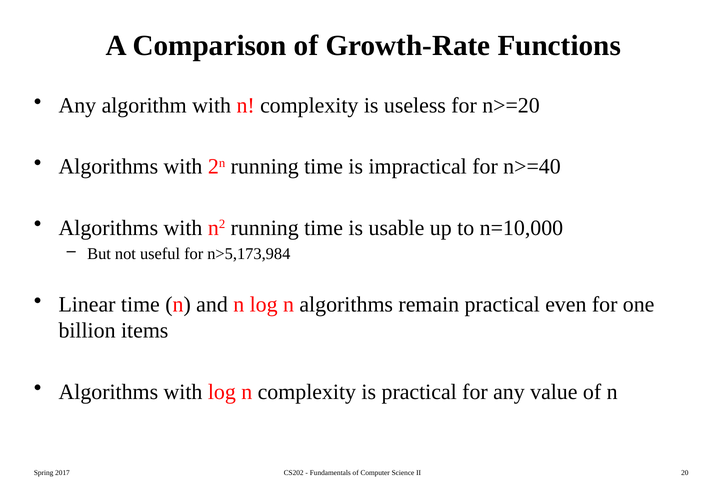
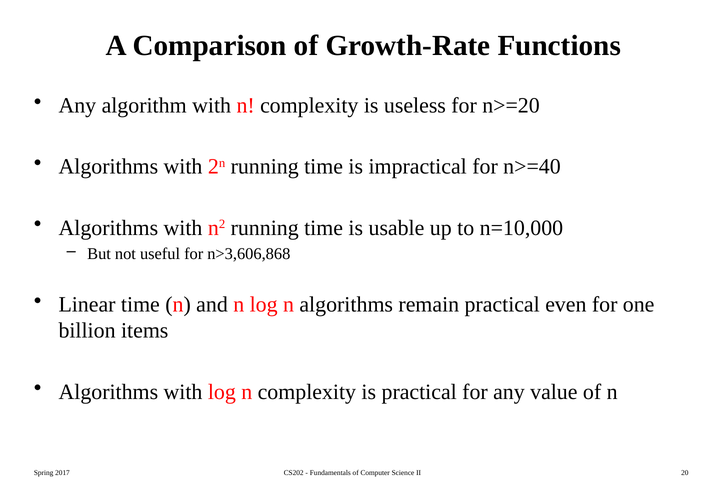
n>5,173,984: n>5,173,984 -> n>3,606,868
